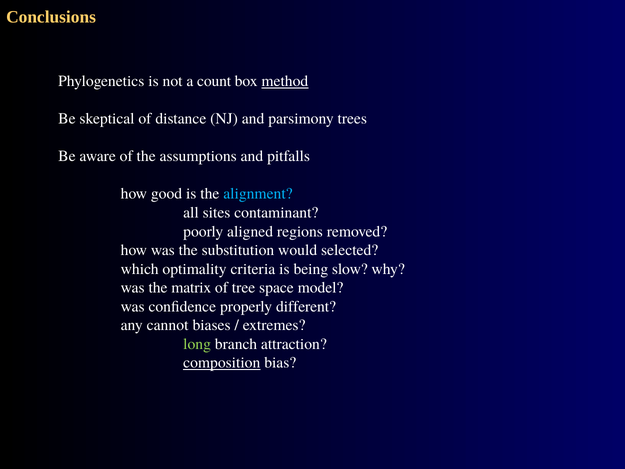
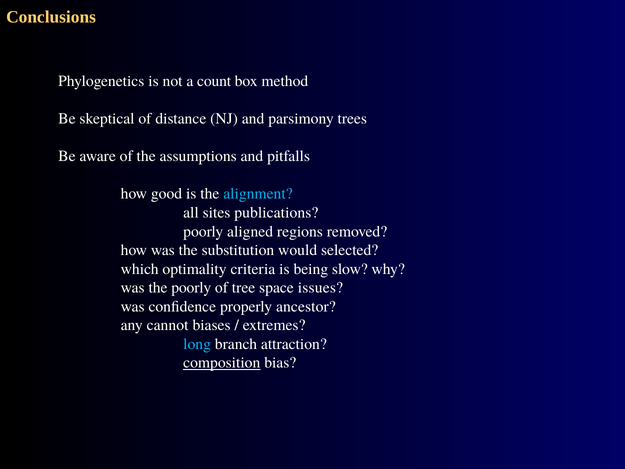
method underline: present -> none
contaminant: contaminant -> publications
the matrix: matrix -> poorly
model: model -> issues
different: different -> ancestor
long colour: light green -> light blue
